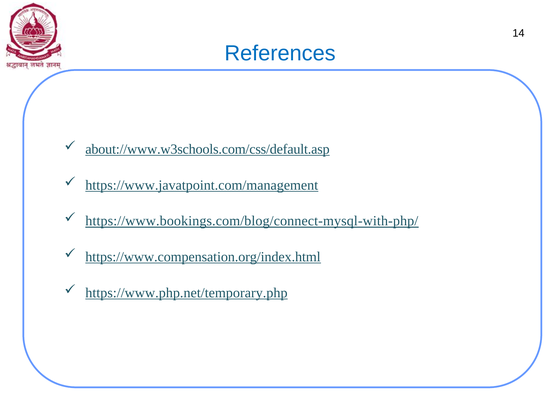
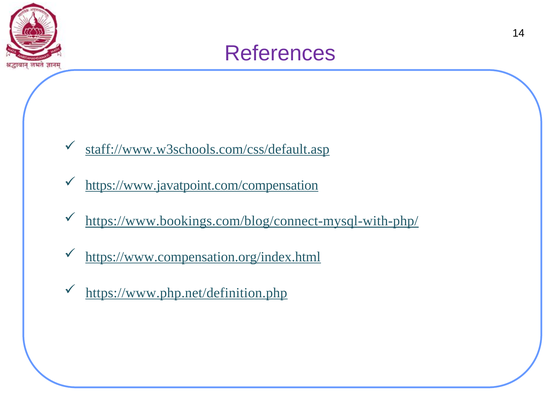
References colour: blue -> purple
about://www.w3schools.com/css/default.asp: about://www.w3schools.com/css/default.asp -> staff://www.w3schools.com/css/default.asp
https://www.javatpoint.com/management: https://www.javatpoint.com/management -> https://www.javatpoint.com/compensation
https://www.php.net/temporary.php: https://www.php.net/temporary.php -> https://www.php.net/definition.php
